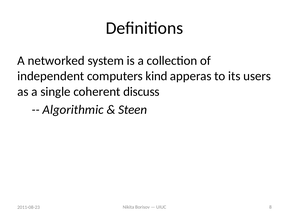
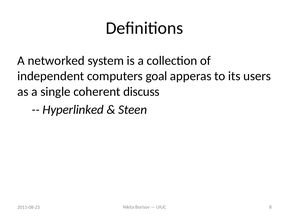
kind: kind -> goal
Algorithmic: Algorithmic -> Hyperlinked
